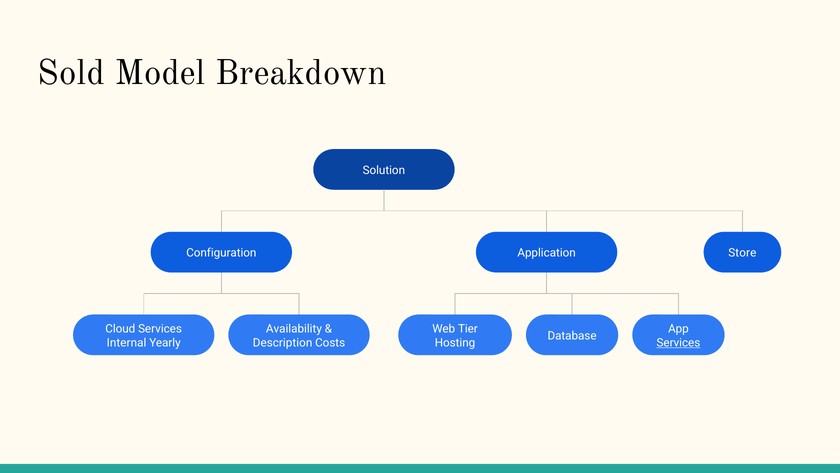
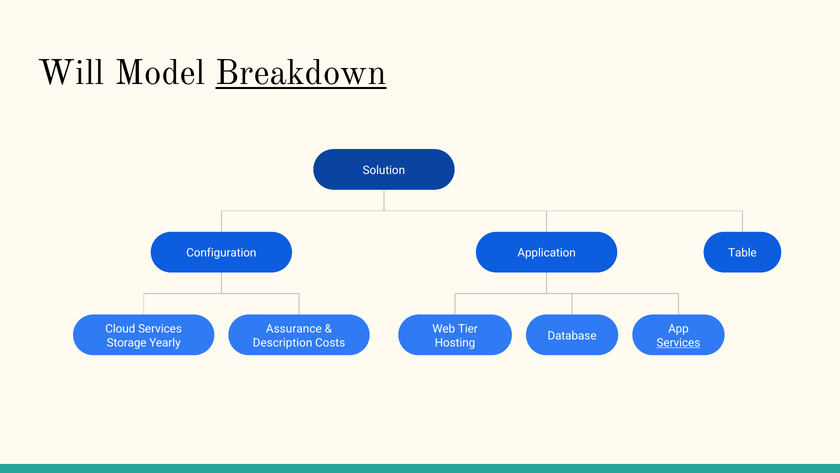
Sold: Sold -> Will
Breakdown underline: none -> present
Store: Store -> Table
Availability: Availability -> Assurance
Internal: Internal -> Storage
